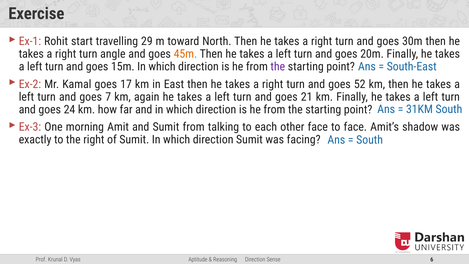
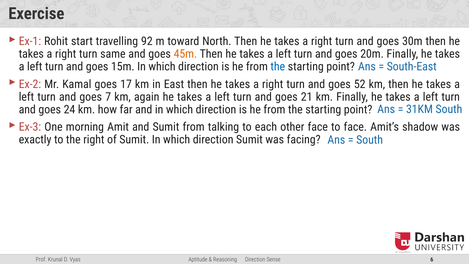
29: 29 -> 92
angle: angle -> same
the at (278, 67) colour: purple -> blue
